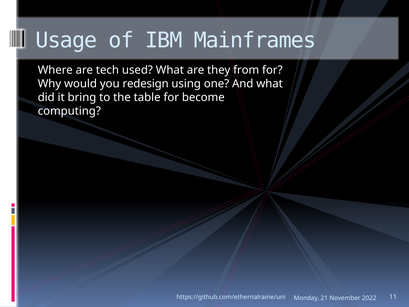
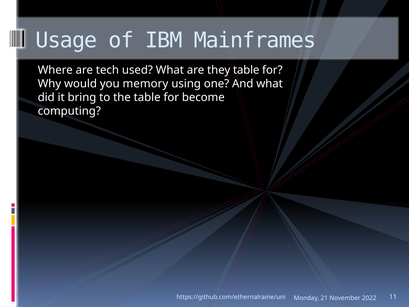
they from: from -> table
redesign: redesign -> memory
